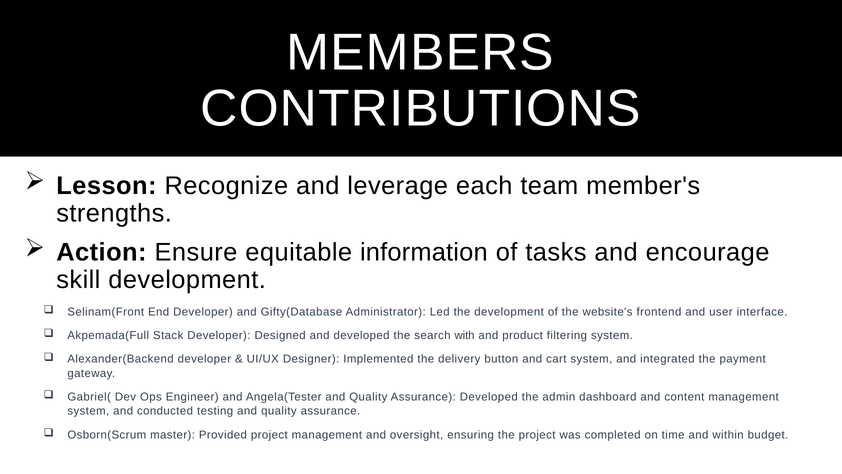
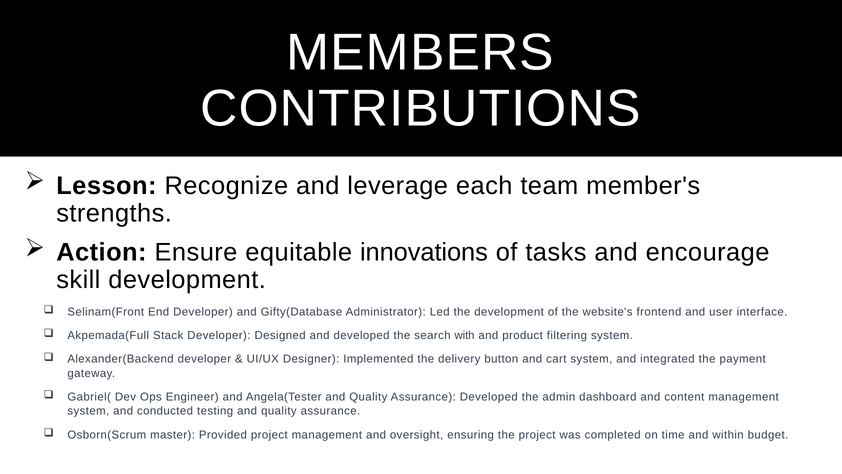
information: information -> innovations
